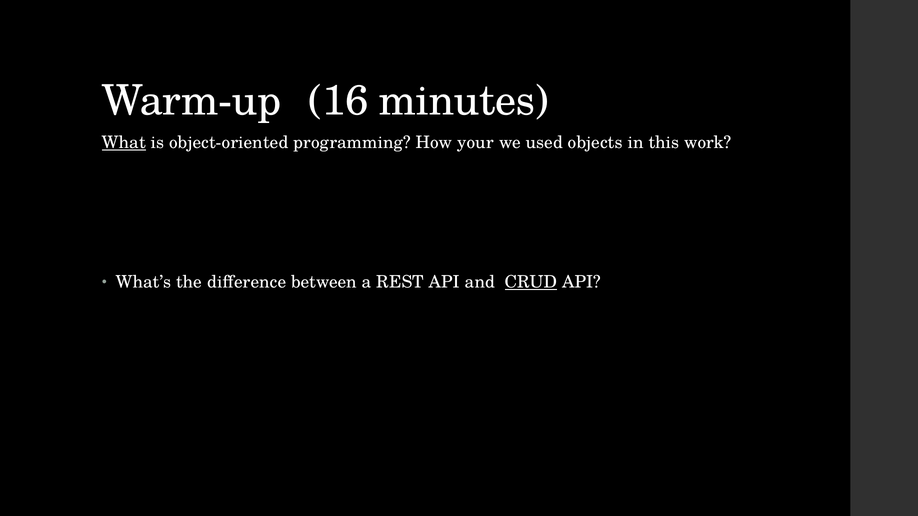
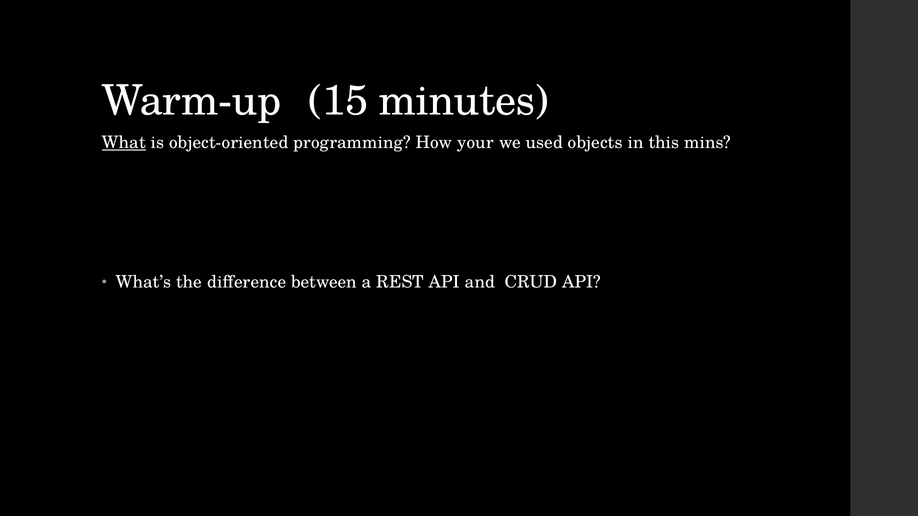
16: 16 -> 15
work: work -> mins
CRUD underline: present -> none
